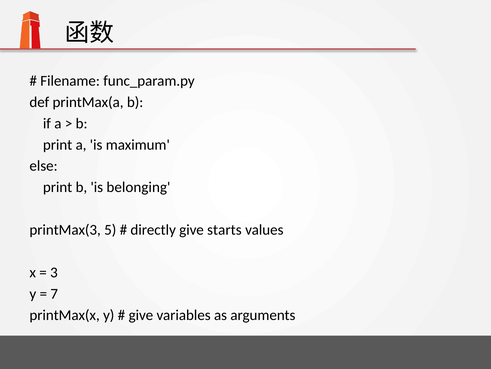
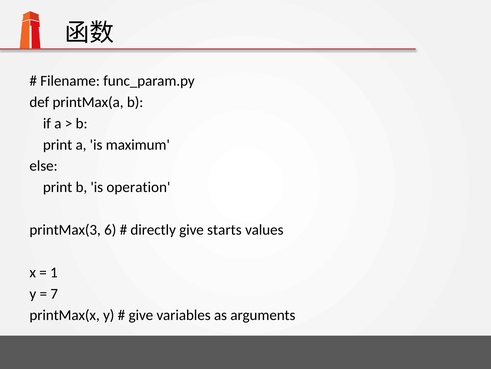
belonging: belonging -> operation
5: 5 -> 6
3: 3 -> 1
